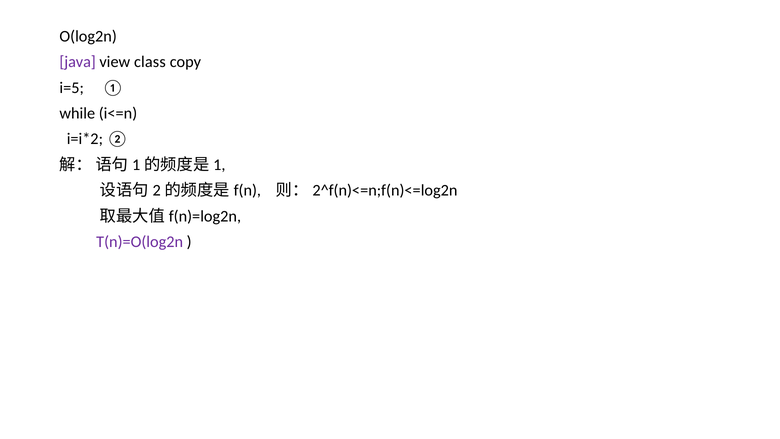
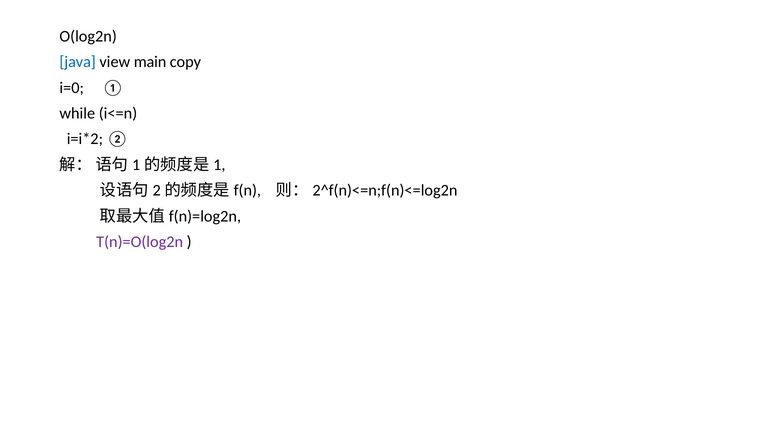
java colour: purple -> blue
class: class -> main
i=5: i=5 -> i=0
